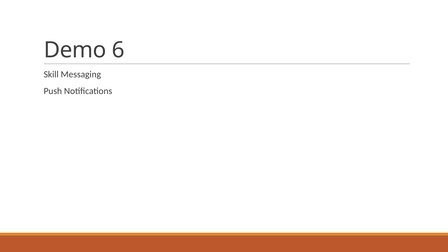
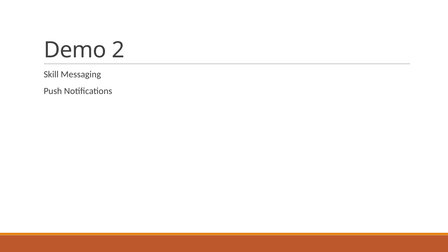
6: 6 -> 2
